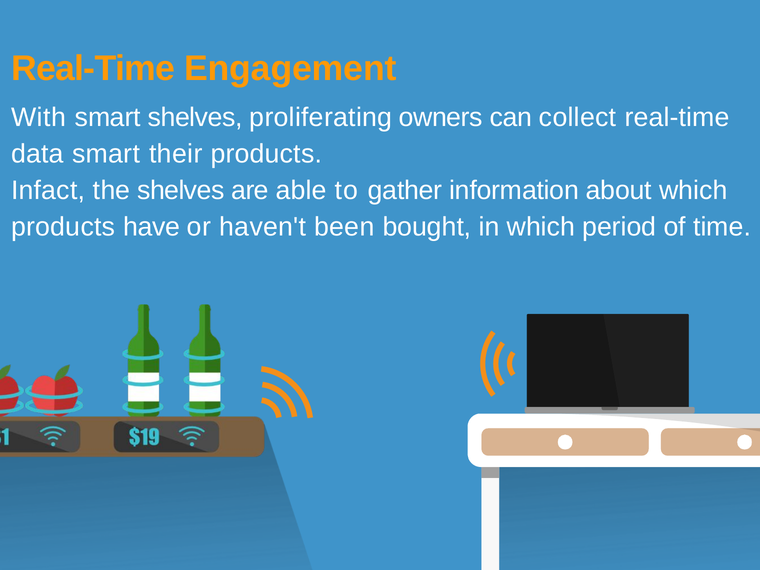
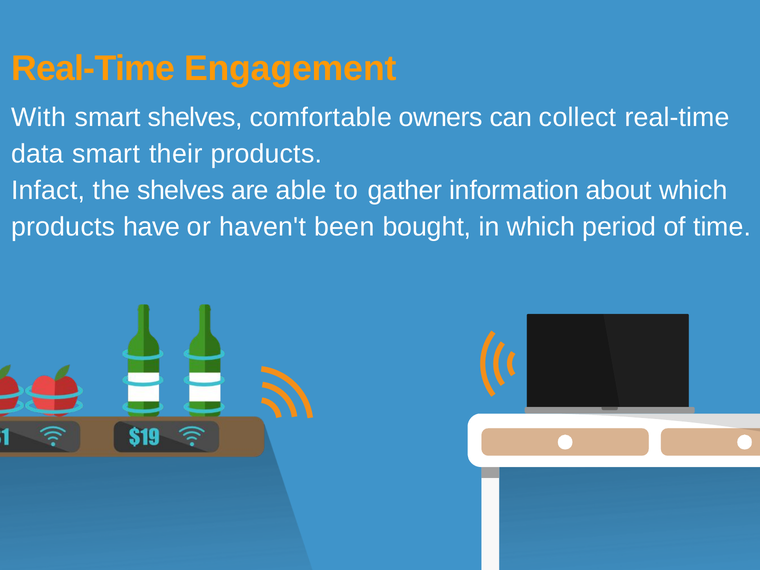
proliferating: proliferating -> comfortable
